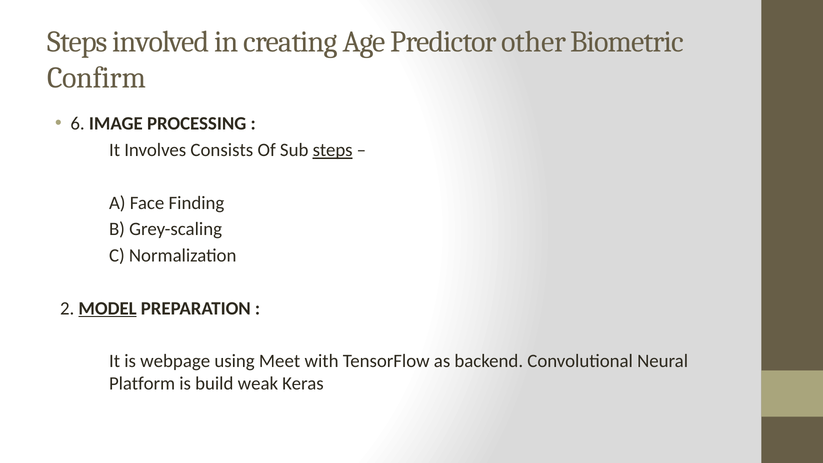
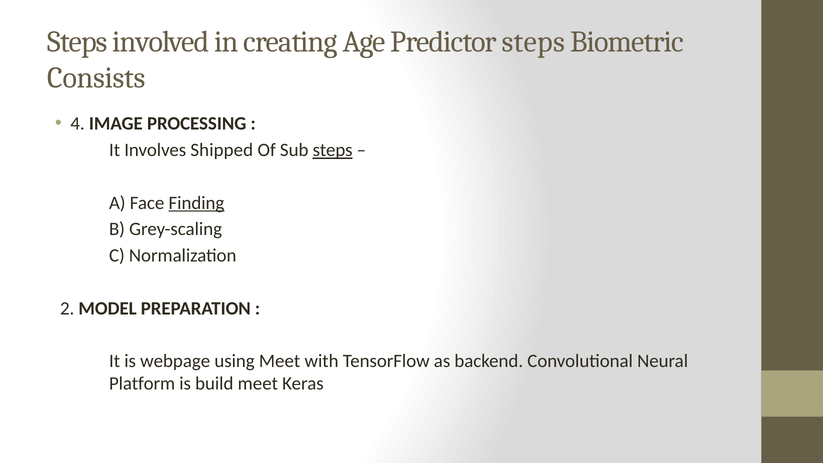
Predictor other: other -> steps
Confirm: Confirm -> Consists
6: 6 -> 4
Consists: Consists -> Shipped
Finding underline: none -> present
MODEL underline: present -> none
build weak: weak -> meet
